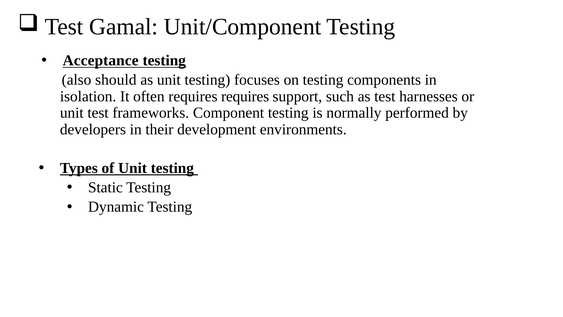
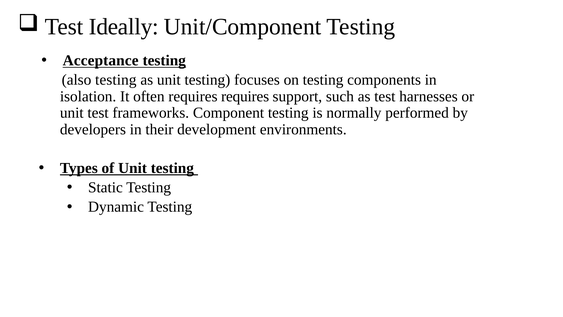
Gamal: Gamal -> Ideally
also should: should -> testing
